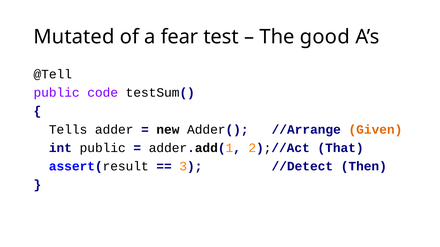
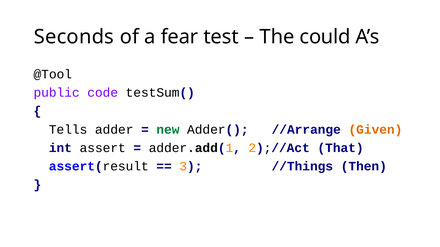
Mutated: Mutated -> Seconds
good: good -> could
@Tell: @Tell -> @Tool
new colour: black -> green
int public: public -> assert
//Detect: //Detect -> //Things
